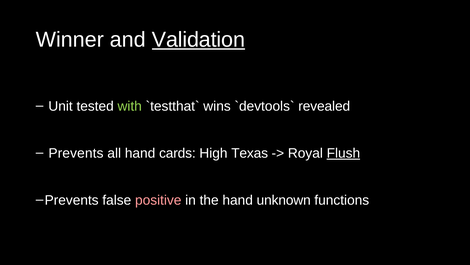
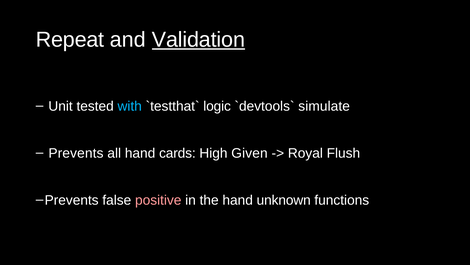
Winner: Winner -> Repeat
with colour: light green -> light blue
wins: wins -> logic
revealed: revealed -> simulate
Texas: Texas -> Given
Flush underline: present -> none
